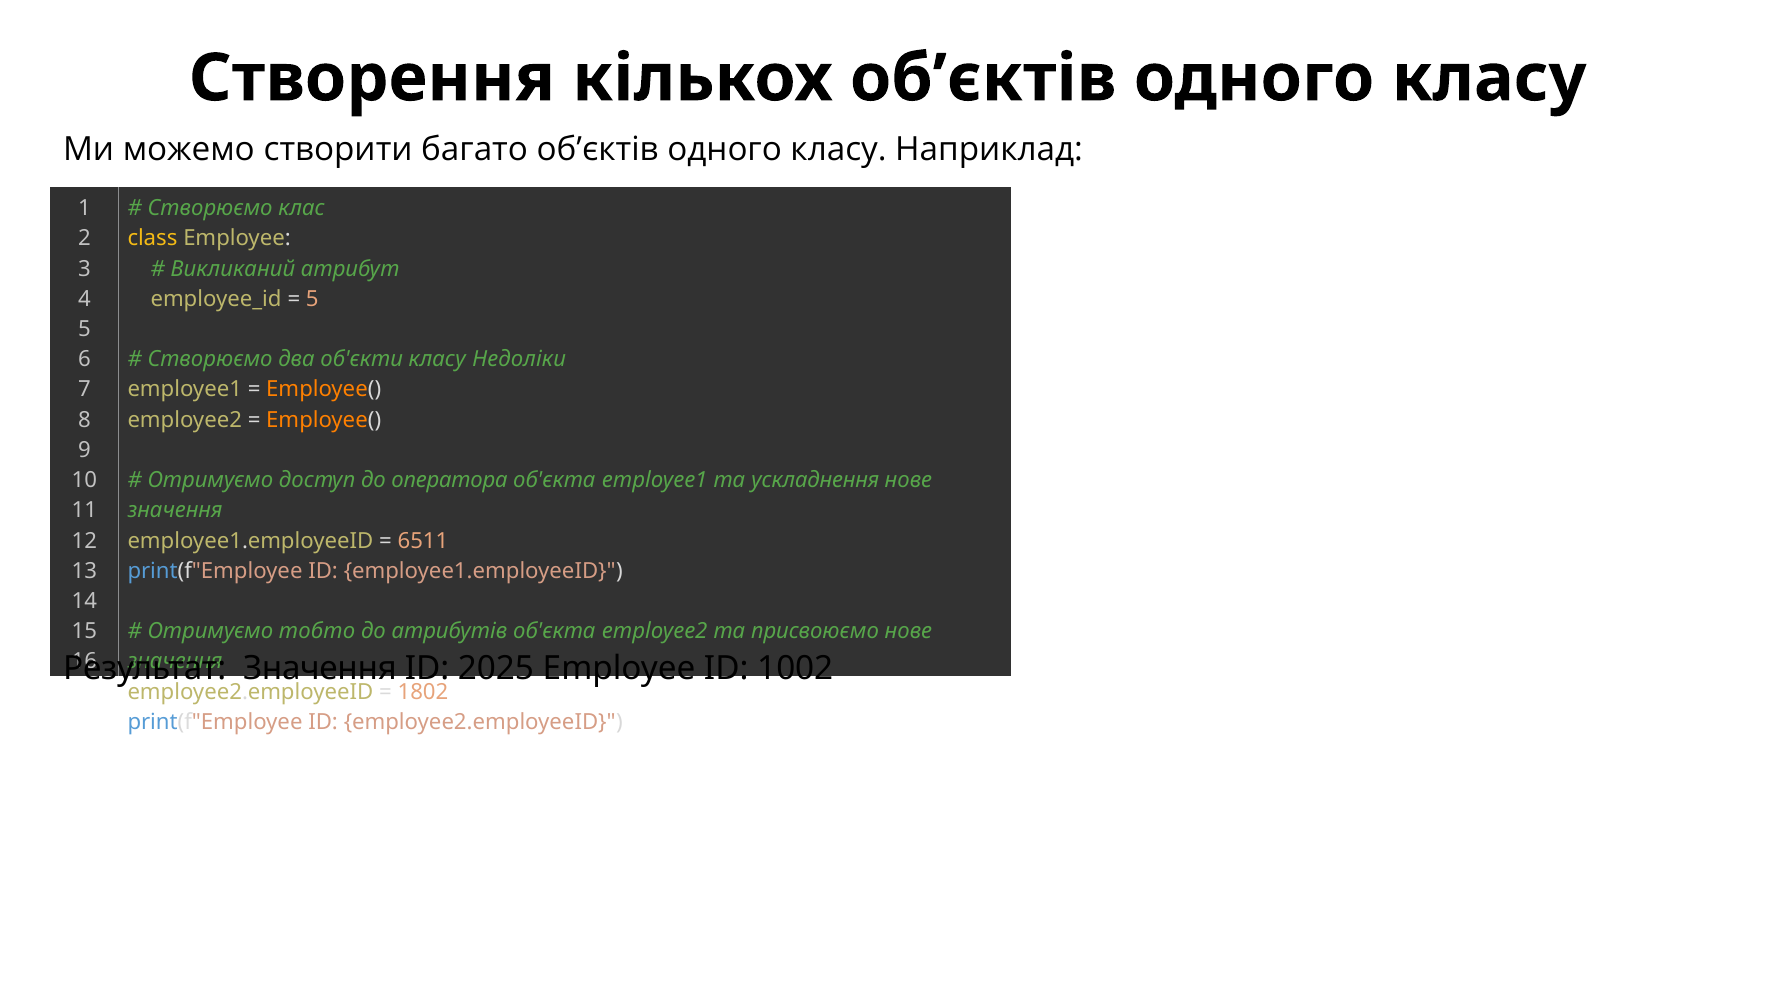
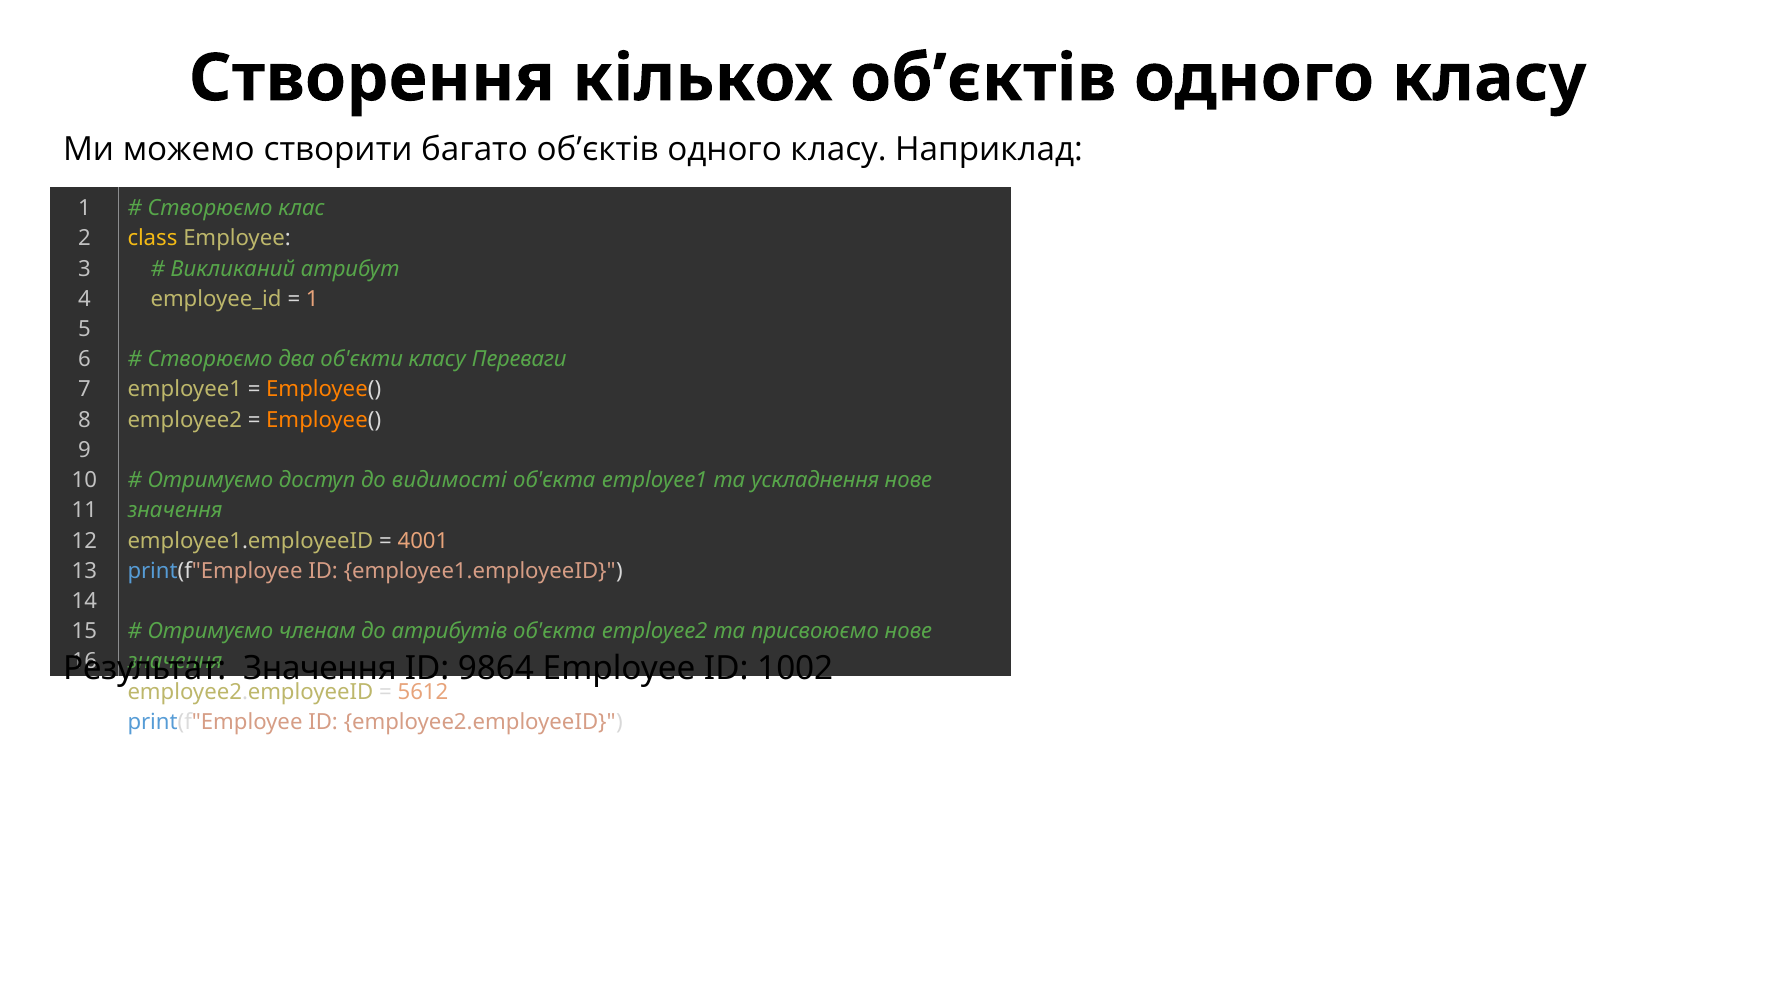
5 at (312, 299): 5 -> 1
Недоліки: Недоліки -> Переваги
оператора: оператора -> видимості
6511: 6511 -> 4001
тобто: тобто -> членам
2025: 2025 -> 9864
1802: 1802 -> 5612
